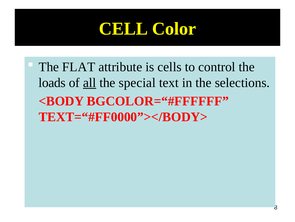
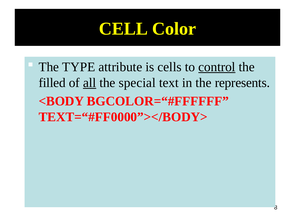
FLAT: FLAT -> TYPE
control underline: none -> present
loads: loads -> filled
selections: selections -> represents
